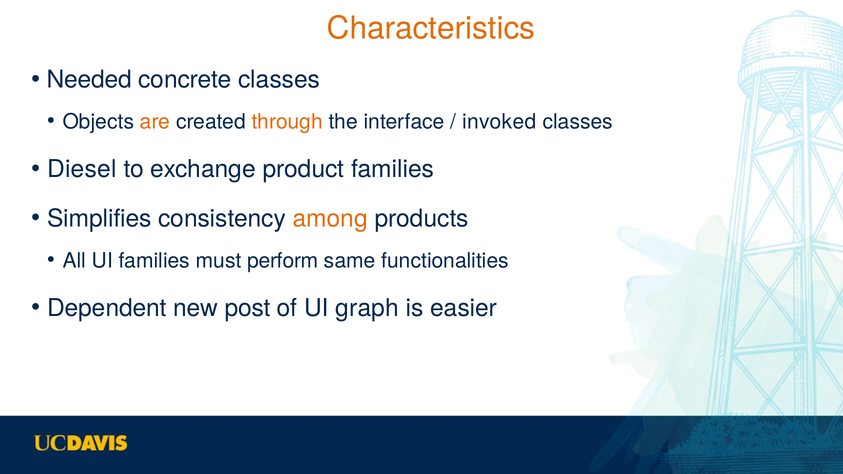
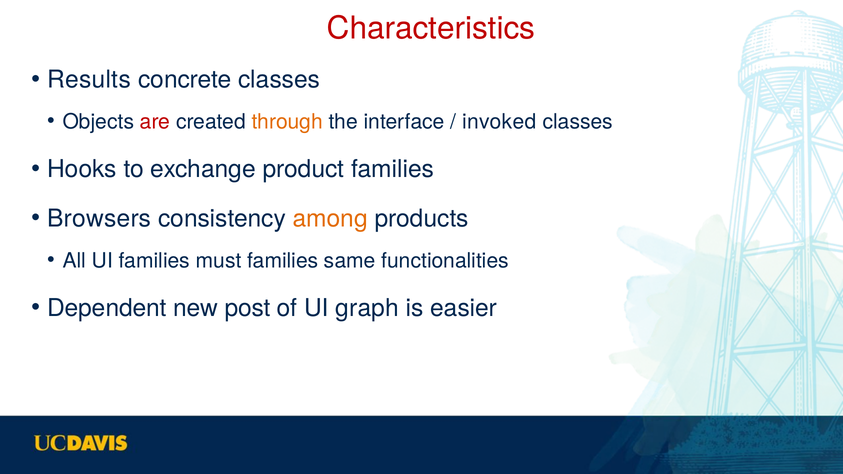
Characteristics colour: orange -> red
Needed: Needed -> Results
are colour: orange -> red
Diesel: Diesel -> Hooks
Simplifies: Simplifies -> Browsers
must perform: perform -> families
